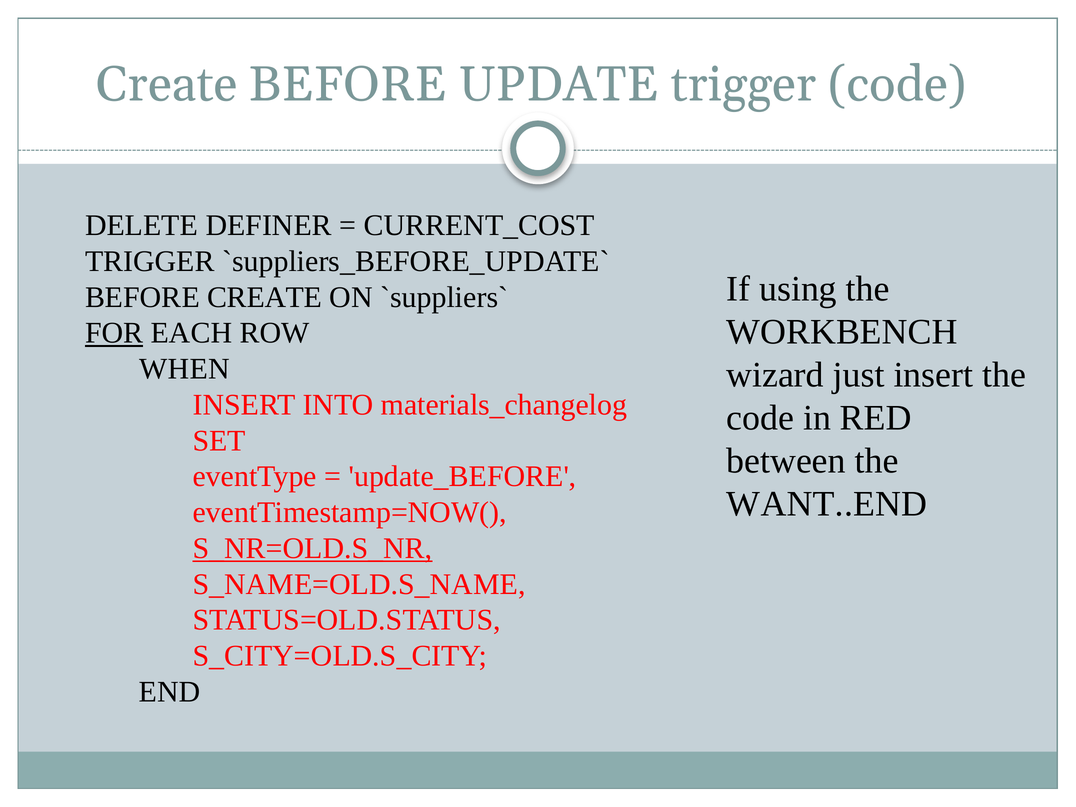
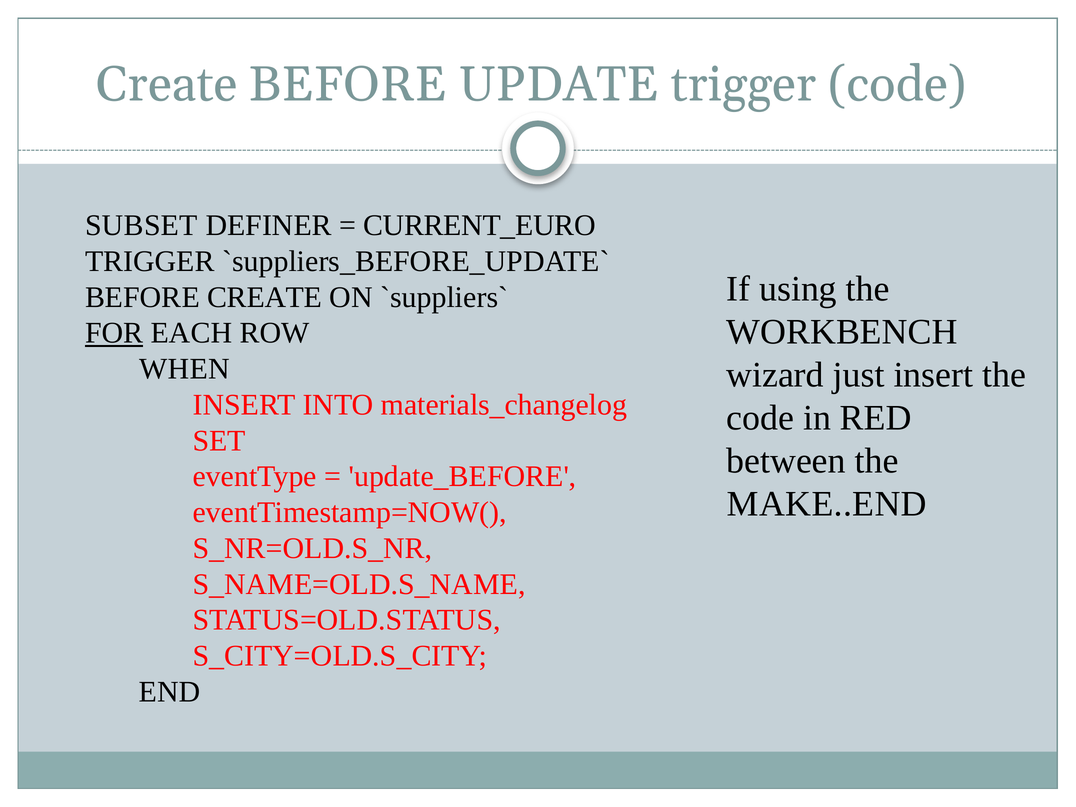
DELETE: DELETE -> SUBSET
CURRENT_COST: CURRENT_COST -> CURRENT_EURO
WANT..END: WANT..END -> MAKE..END
S_NR=OLD.S_NR underline: present -> none
